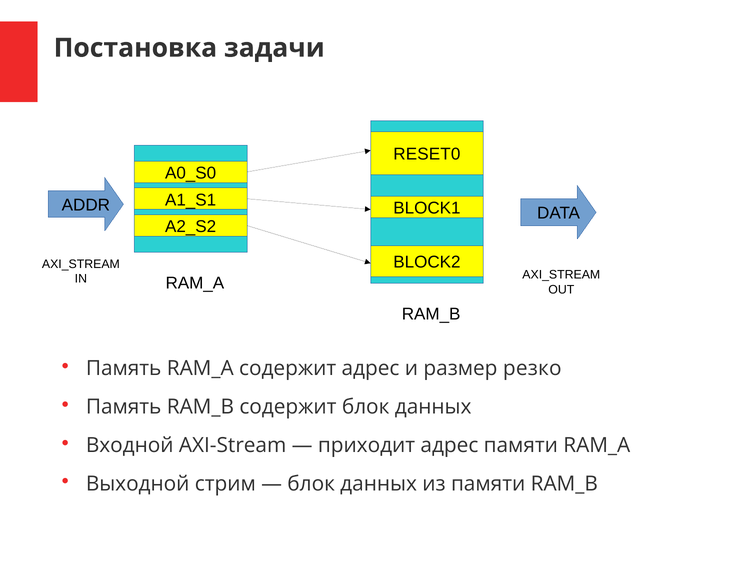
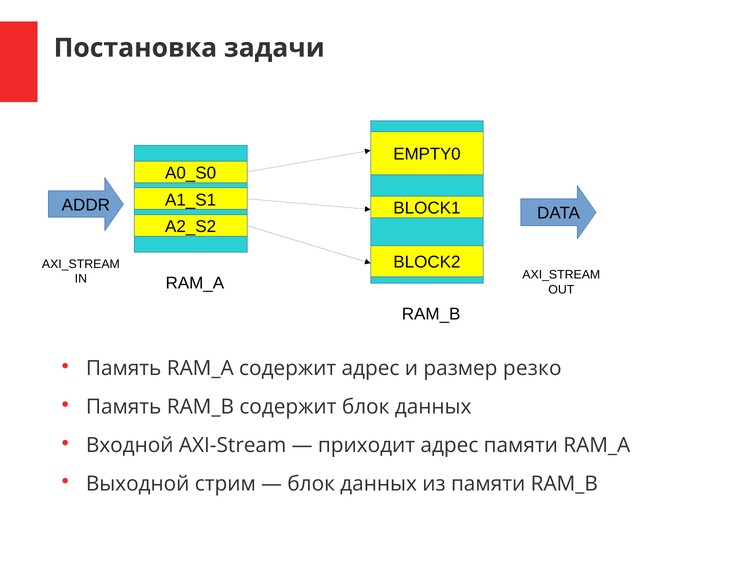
RESET0: RESET0 -> EMPTY0
